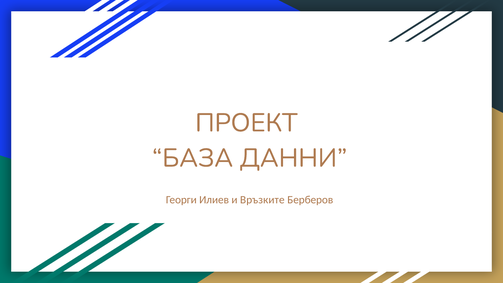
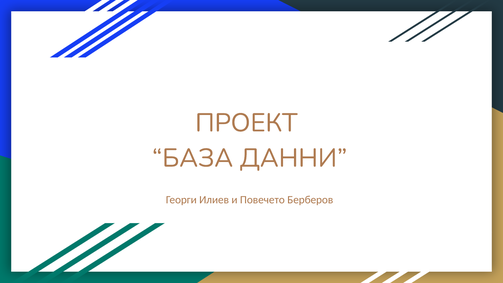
Връзките: Връзките -> Повечето
